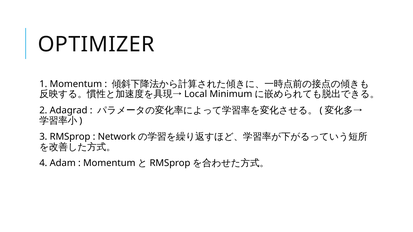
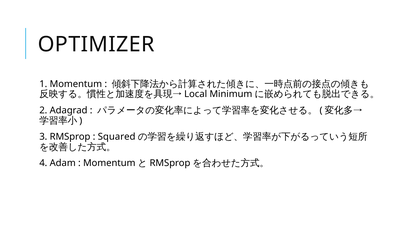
Network: Network -> Squared
